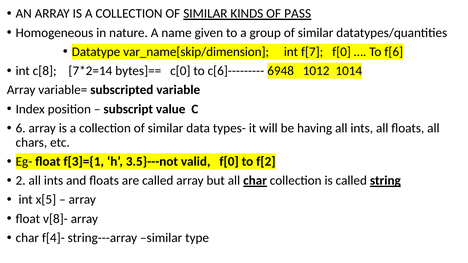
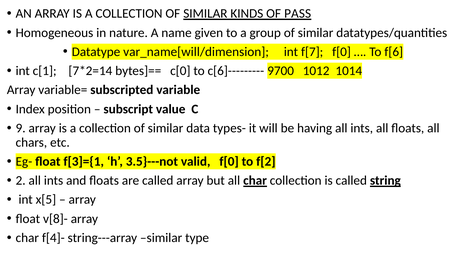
var_name[skip/dimension: var_name[skip/dimension -> var_name[will/dimension
c[8: c[8 -> c[1
6948: 6948 -> 9700
6: 6 -> 9
